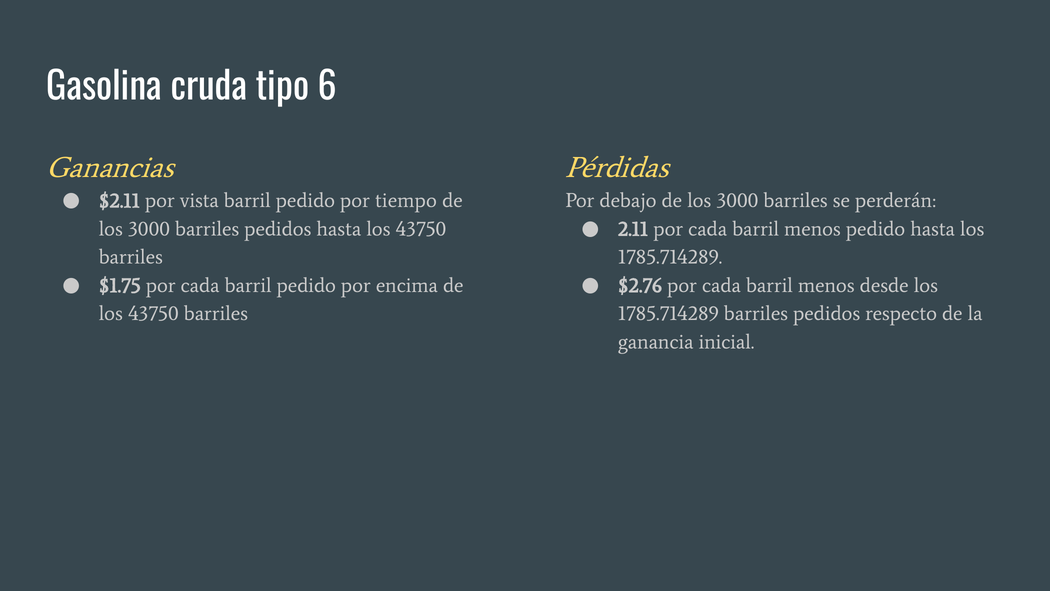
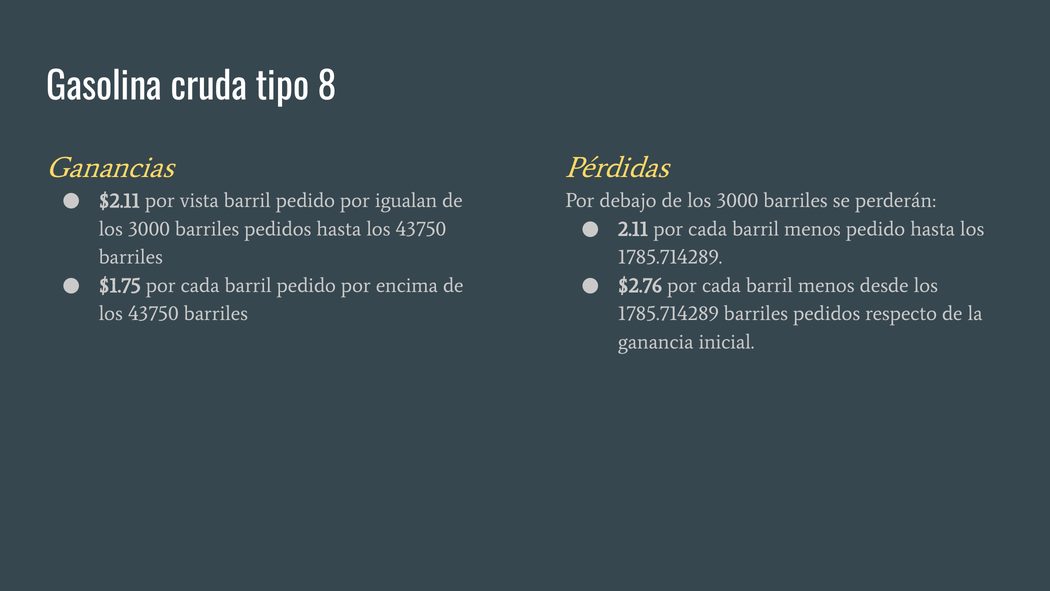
6: 6 -> 8
tiempo: tiempo -> igualan
